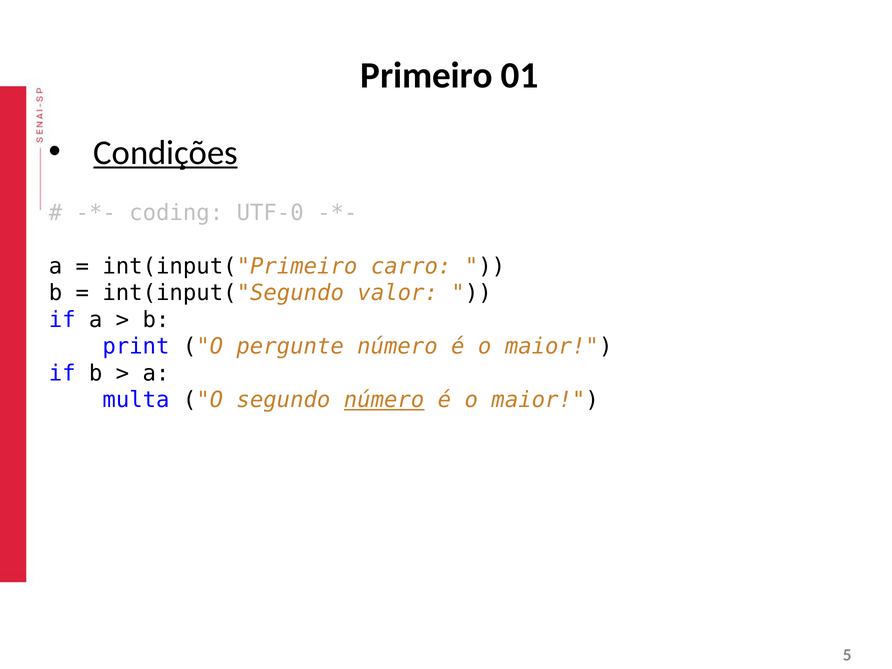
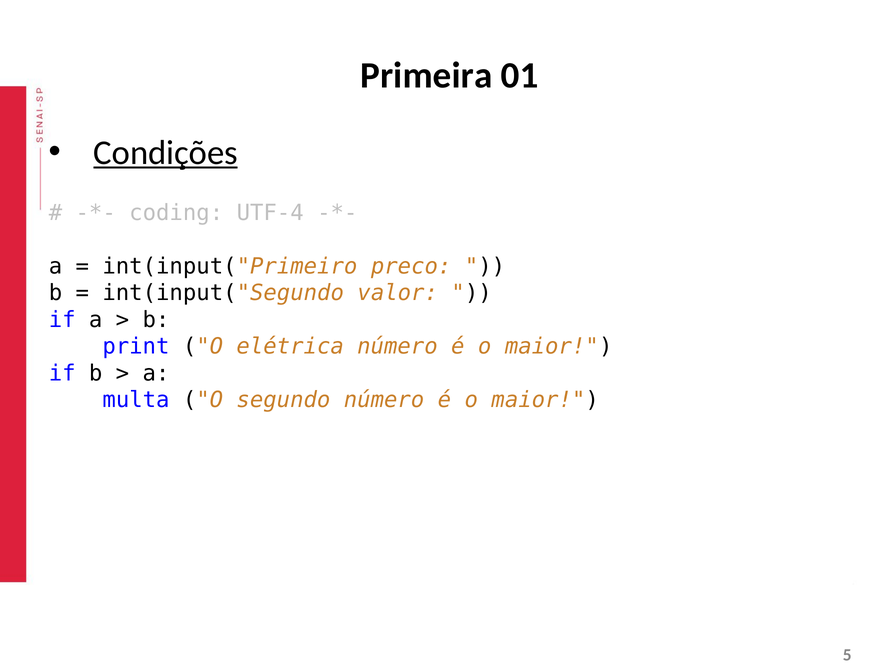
Primeiro: Primeiro -> Primeira
UTF-0: UTF-0 -> UTF-4
carro: carro -> preco
pergunte: pergunte -> elétrica
número at (384, 400) underline: present -> none
